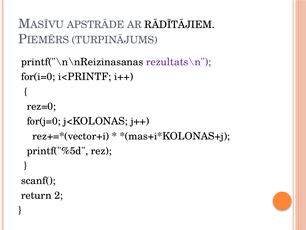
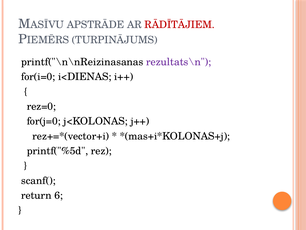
RĀDĪTĀJIEM colour: black -> red
i<PRINTF: i<PRINTF -> i<DIENAS
2: 2 -> 6
